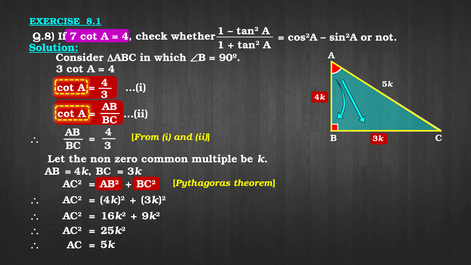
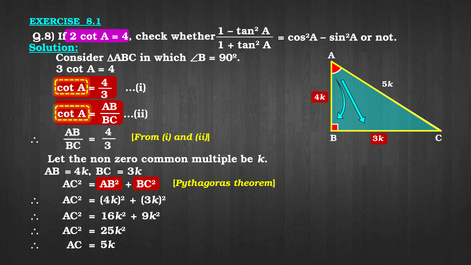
7: 7 -> 2
